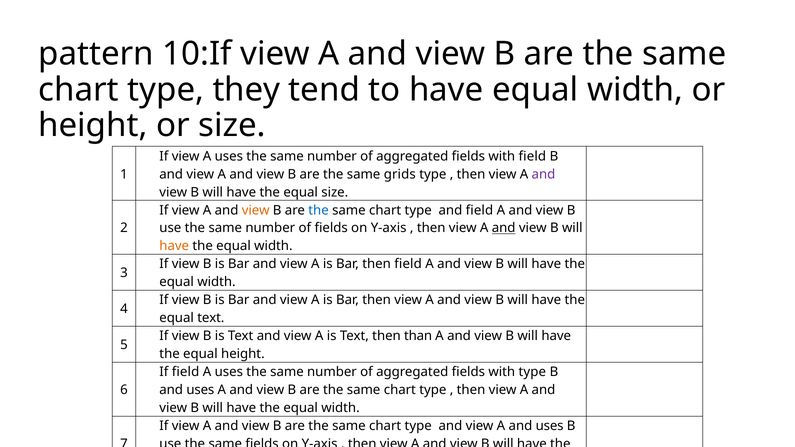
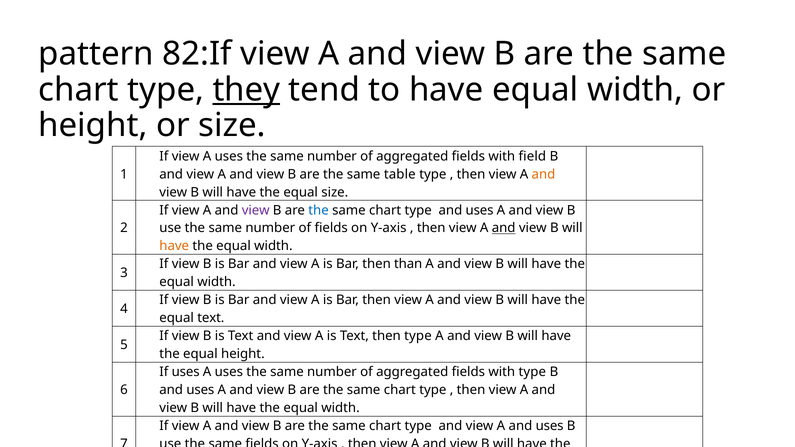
10:If: 10:If -> 82:If
they underline: none -> present
grids: grids -> table
and at (543, 174) colour: purple -> orange
view at (256, 210) colour: orange -> purple
type and field: field -> uses
then field: field -> than
then than: than -> type
If field: field -> uses
